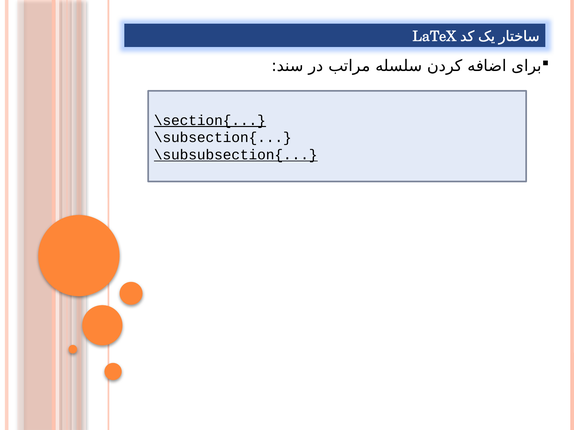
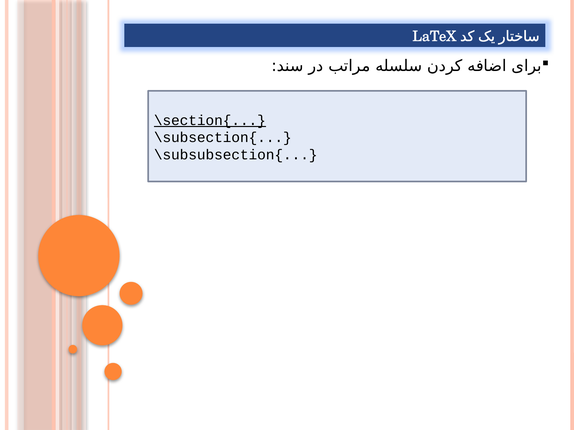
\subsubsection{ underline: present -> none
